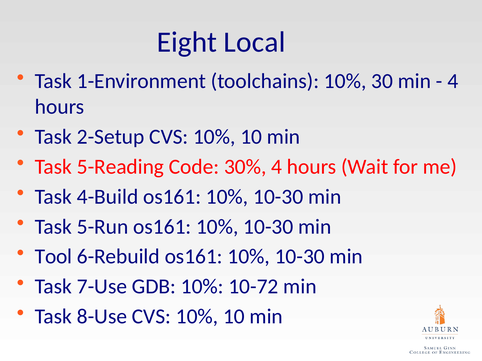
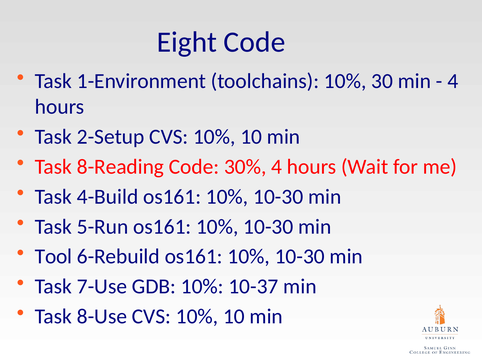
Eight Local: Local -> Code
5-Reading: 5-Reading -> 8-Reading
10-72: 10-72 -> 10-37
